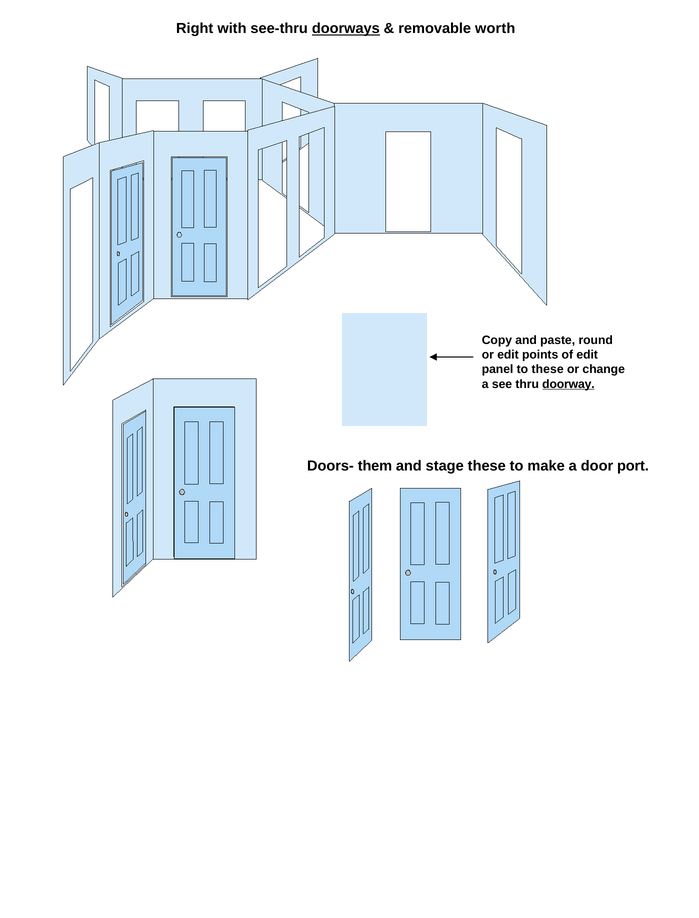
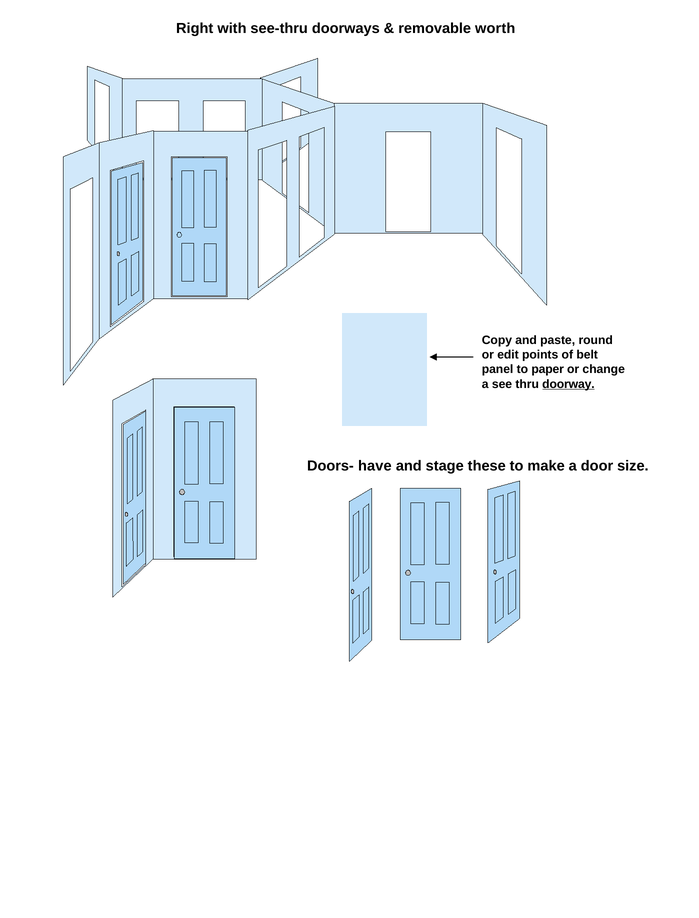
doorways underline: present -> none
of edit: edit -> belt
to these: these -> paper
them: them -> have
port: port -> size
